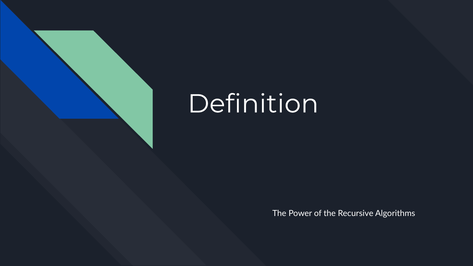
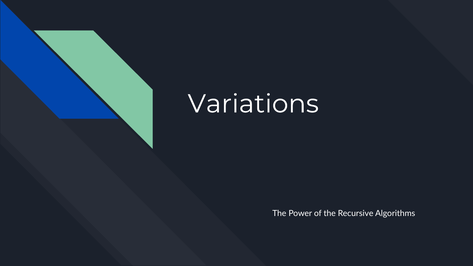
Definition: Definition -> Variations
